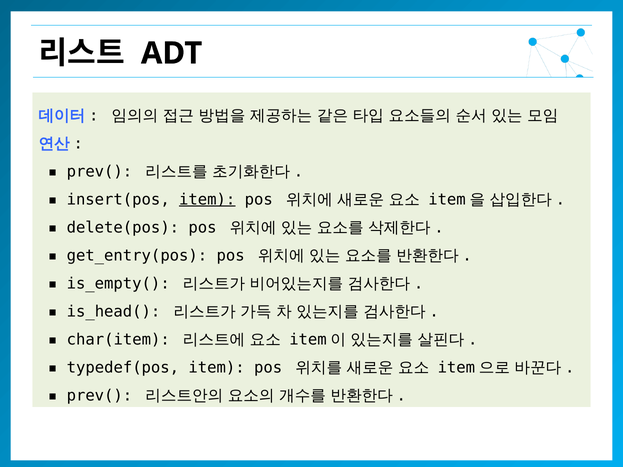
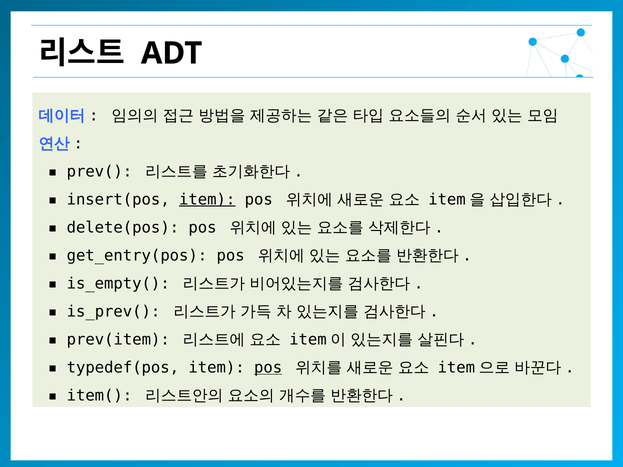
is_head(: is_head( -> is_prev(
char(item: char(item -> prev(item
pos at (268, 368) underline: none -> present
prev( at (99, 396): prev( -> item(
